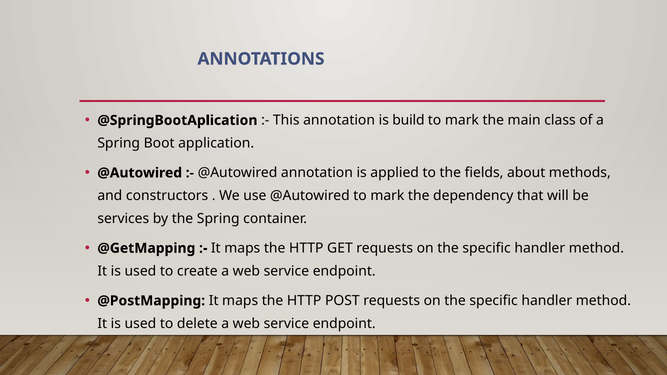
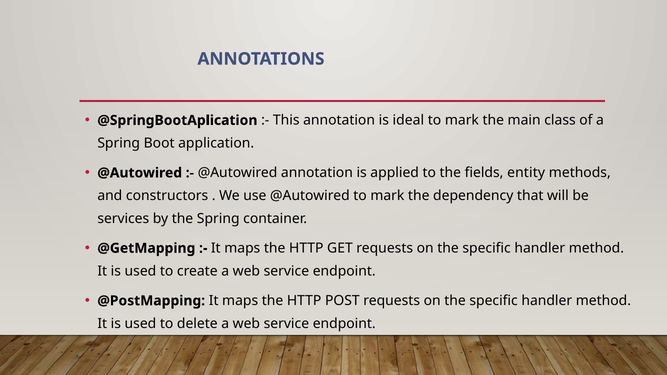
build: build -> ideal
about: about -> entity
